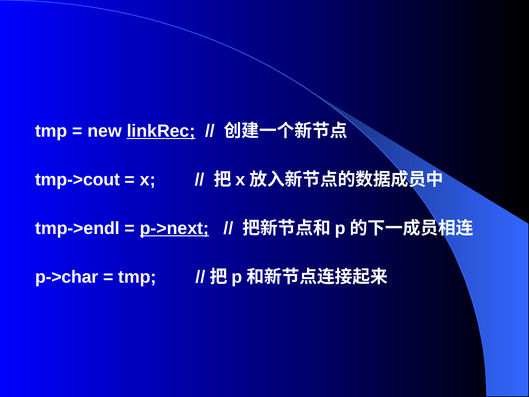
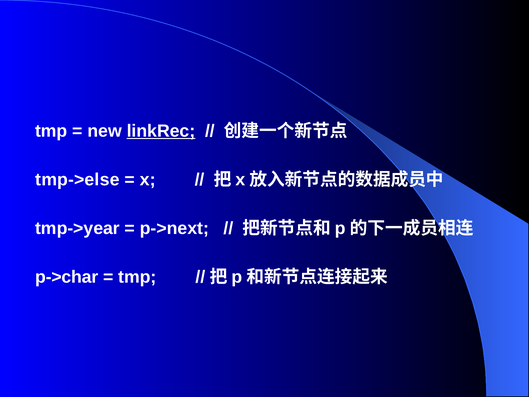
tmp->cout: tmp->cout -> tmp->else
tmp->endl: tmp->endl -> tmp->year
p->next underline: present -> none
